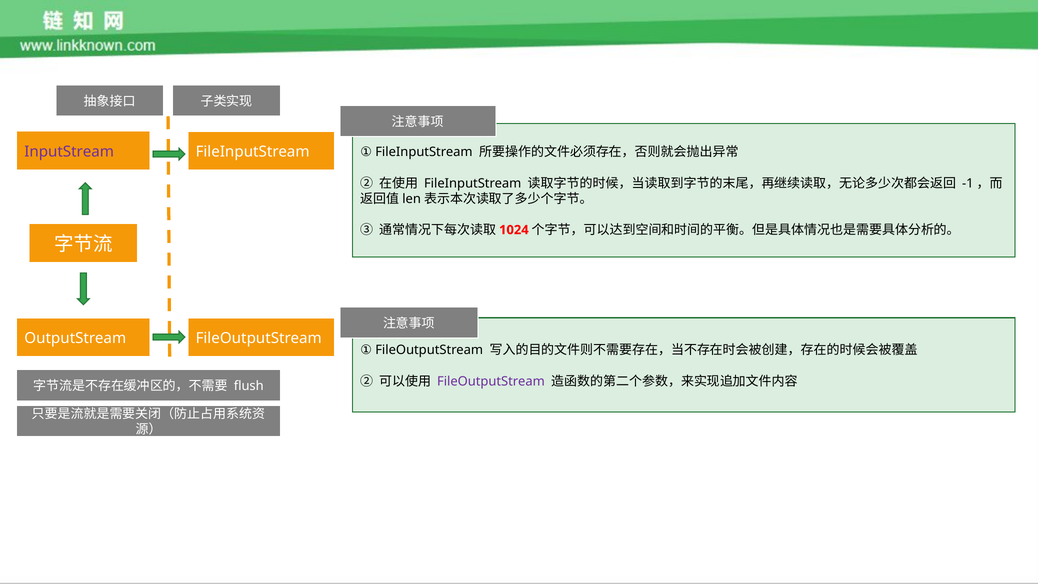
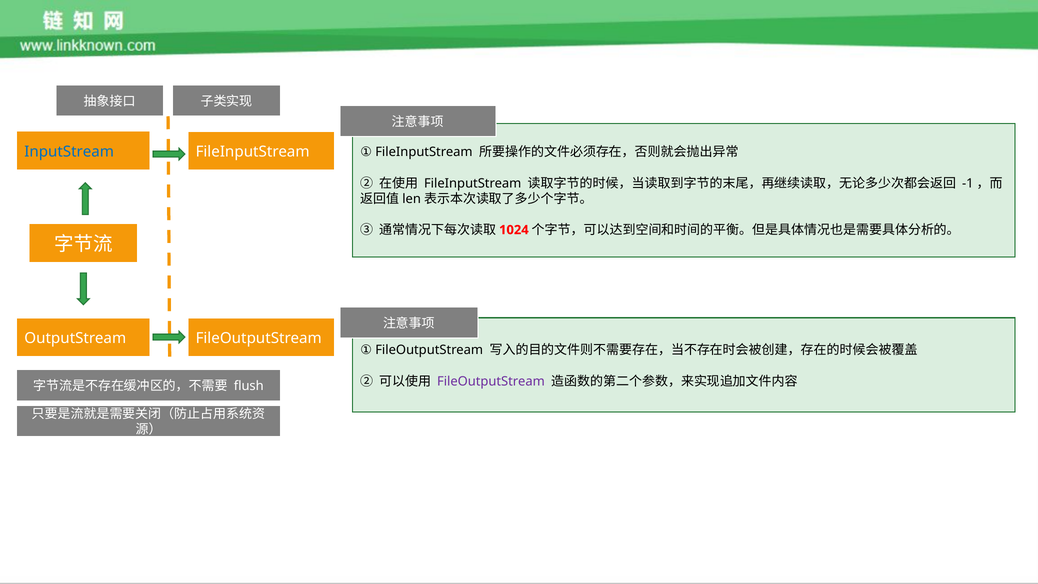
InputStream colour: purple -> blue
